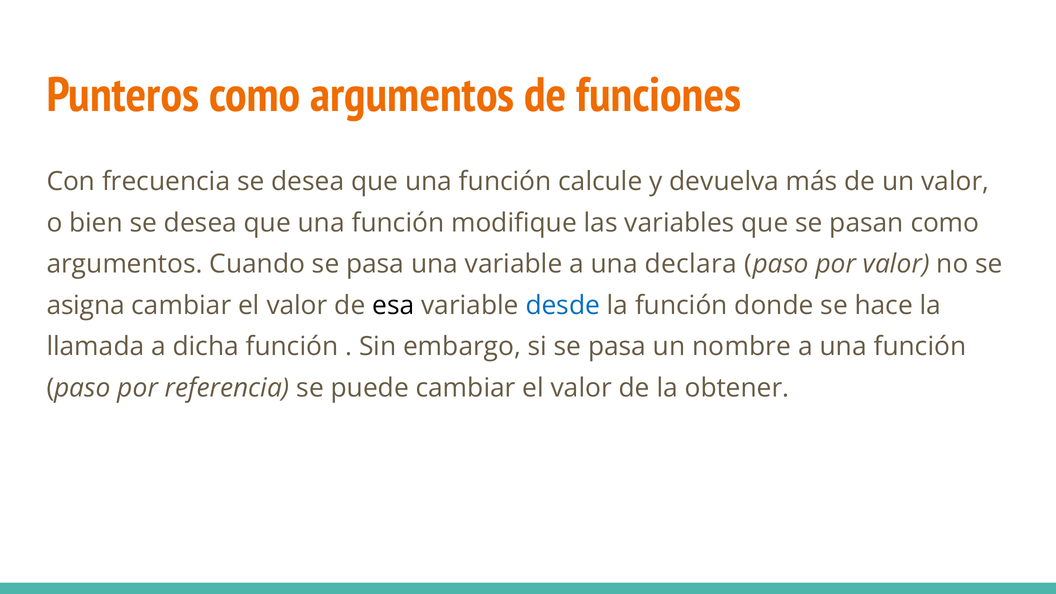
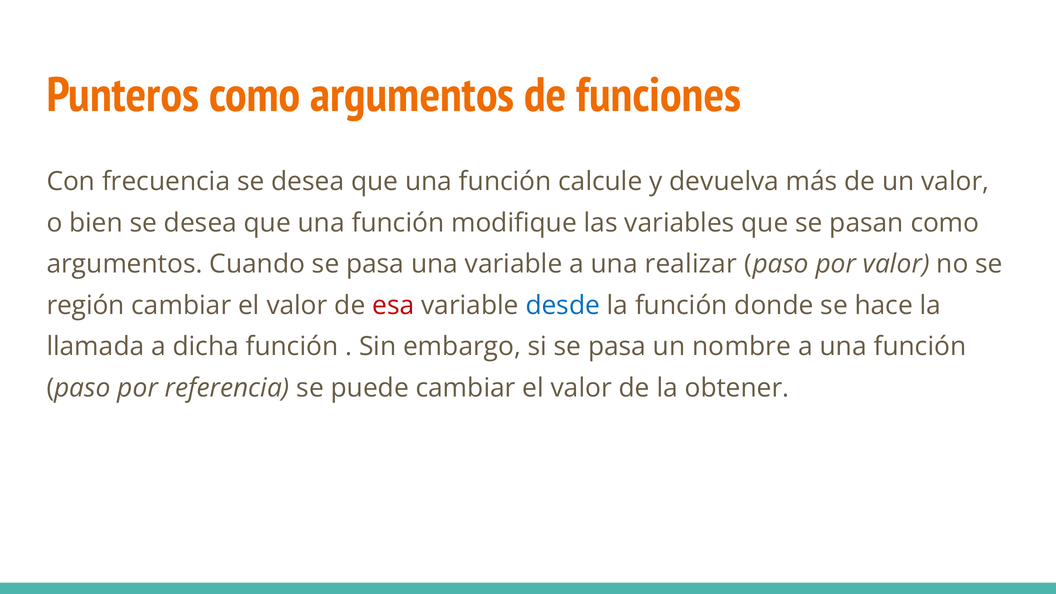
declara: declara -> realizar
asigna: asigna -> región
esa colour: black -> red
